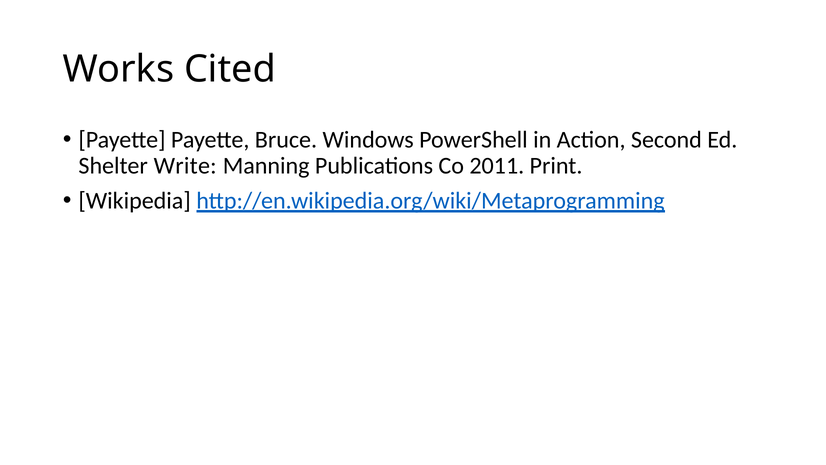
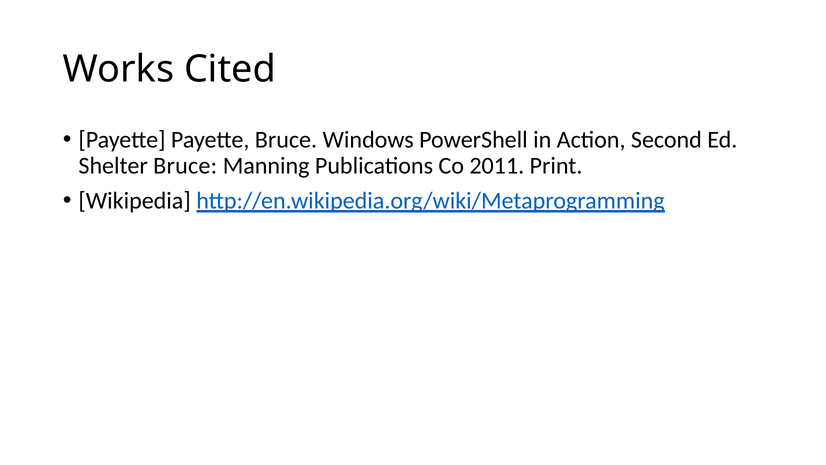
Shelter Write: Write -> Bruce
